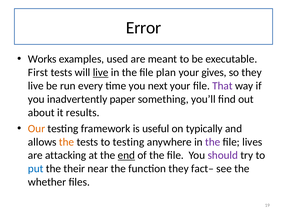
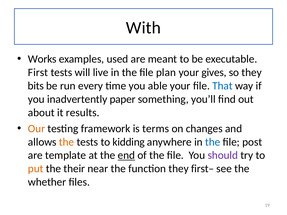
Error: Error -> With
live at (101, 73) underline: present -> none
live at (36, 86): live -> bits
next: next -> able
That colour: purple -> blue
useful: useful -> terms
typically: typically -> changes
to testing: testing -> kidding
the at (213, 142) colour: purple -> blue
lives: lives -> post
attacking: attacking -> template
put colour: blue -> orange
fact–: fact– -> first–
